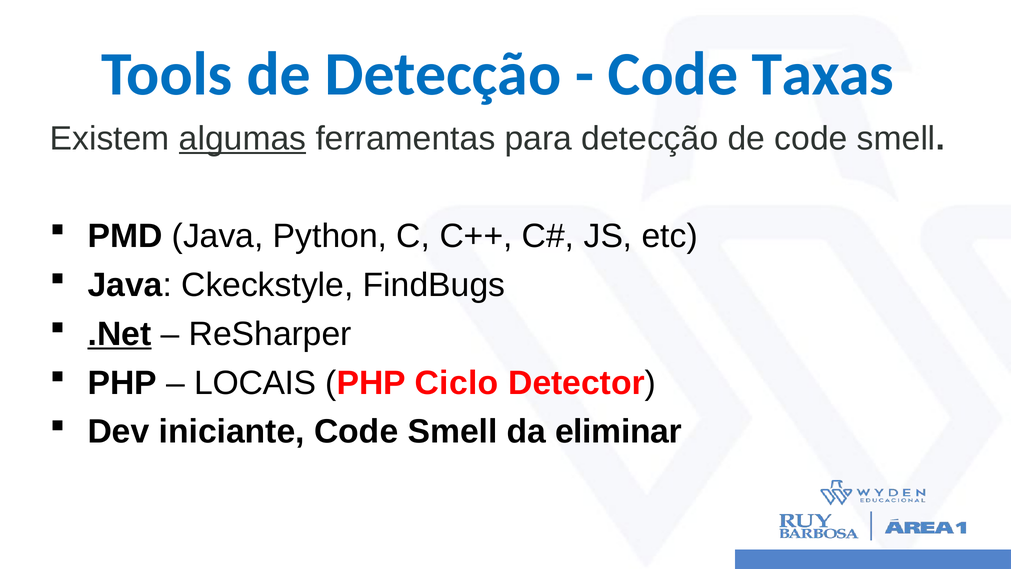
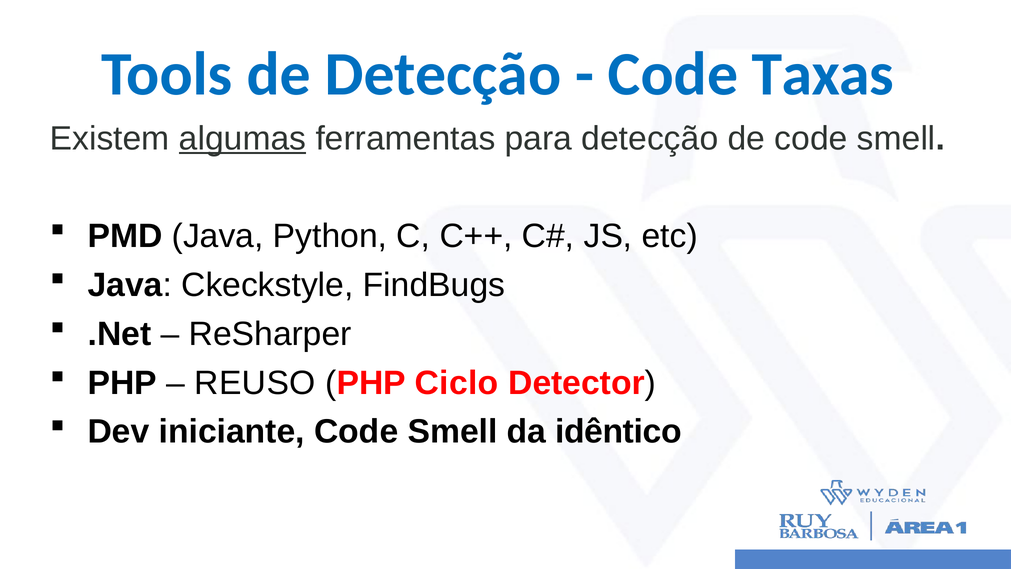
.Net underline: present -> none
LOCAIS: LOCAIS -> REUSO
eliminar: eliminar -> idêntico
